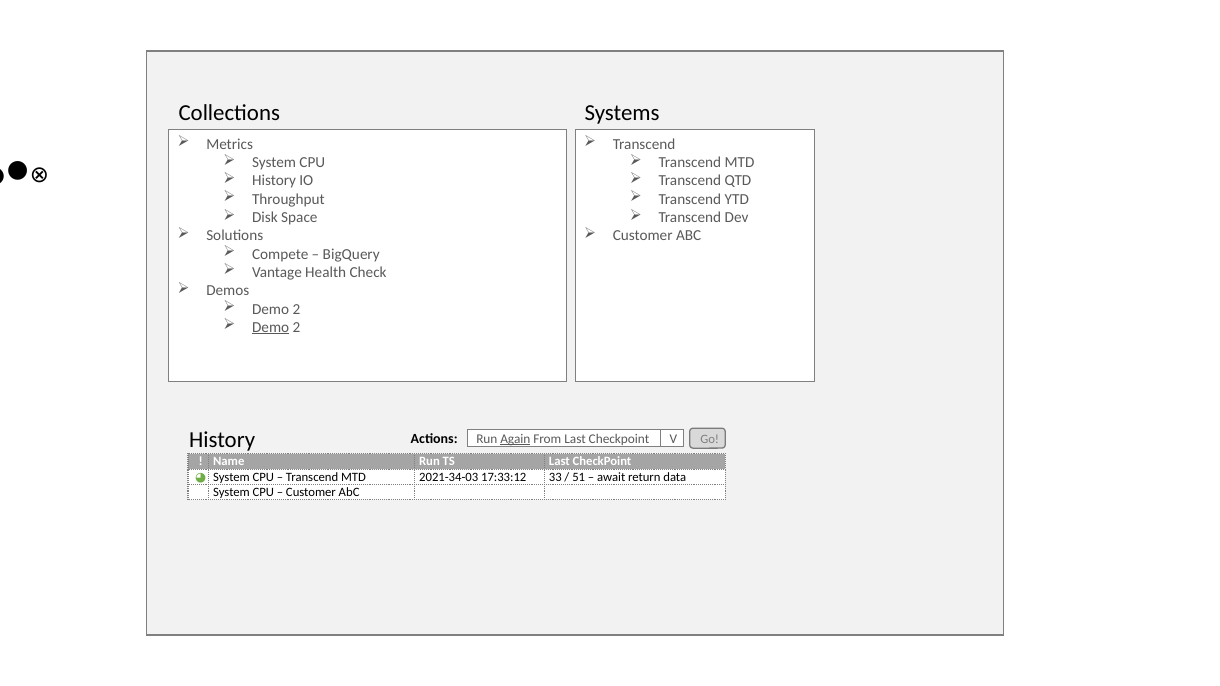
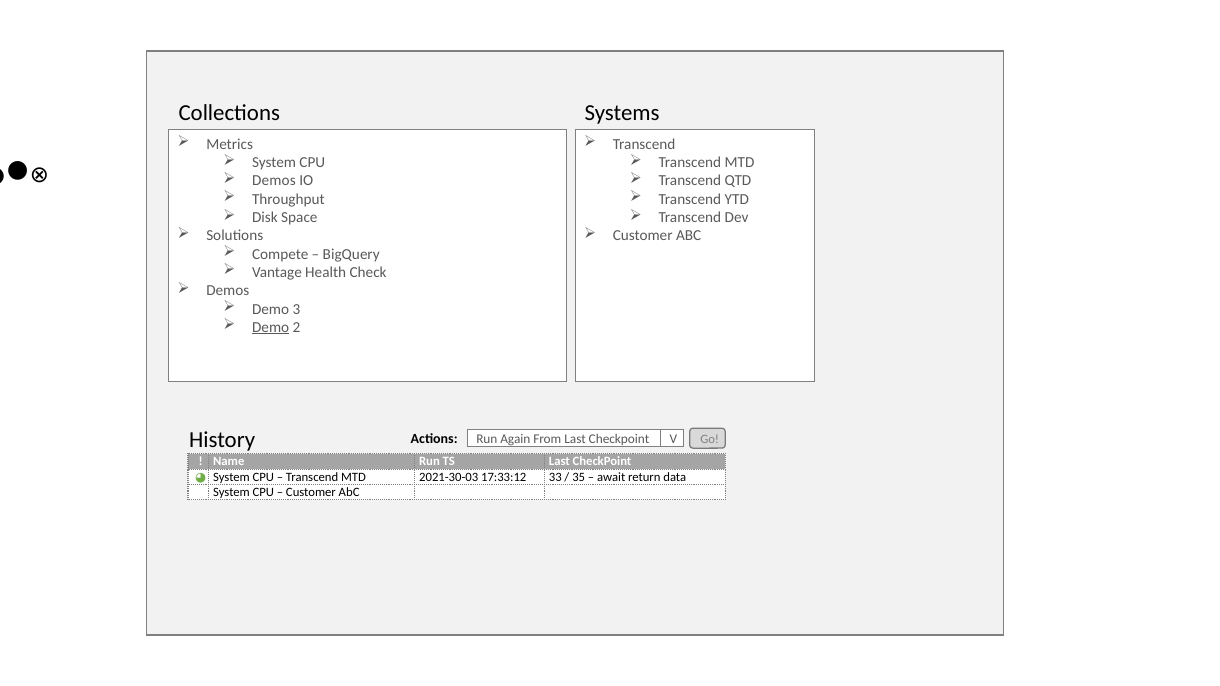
History at (274, 181): History -> Demos
2 at (296, 309): 2 -> 3
Again underline: present -> none
2021-34-03: 2021-34-03 -> 2021-30-03
51: 51 -> 35
